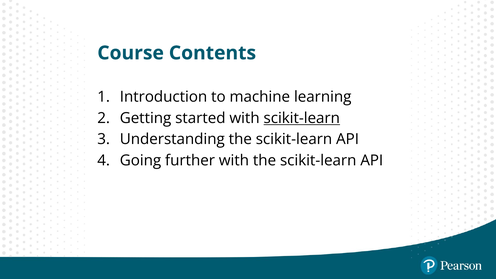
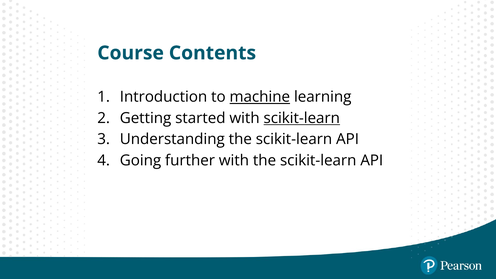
machine underline: none -> present
